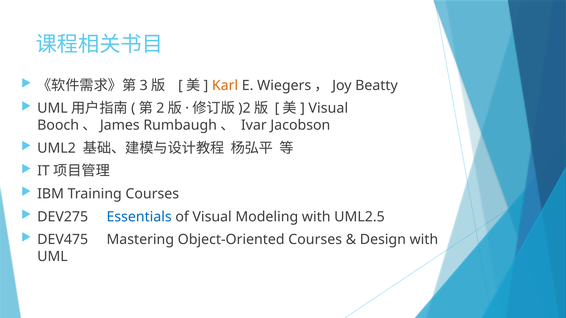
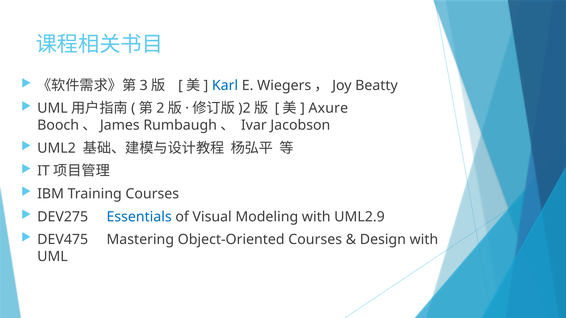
Karl colour: orange -> blue
Visual at (328, 108): Visual -> Axure
UML2.5: UML2.5 -> UML2.9
